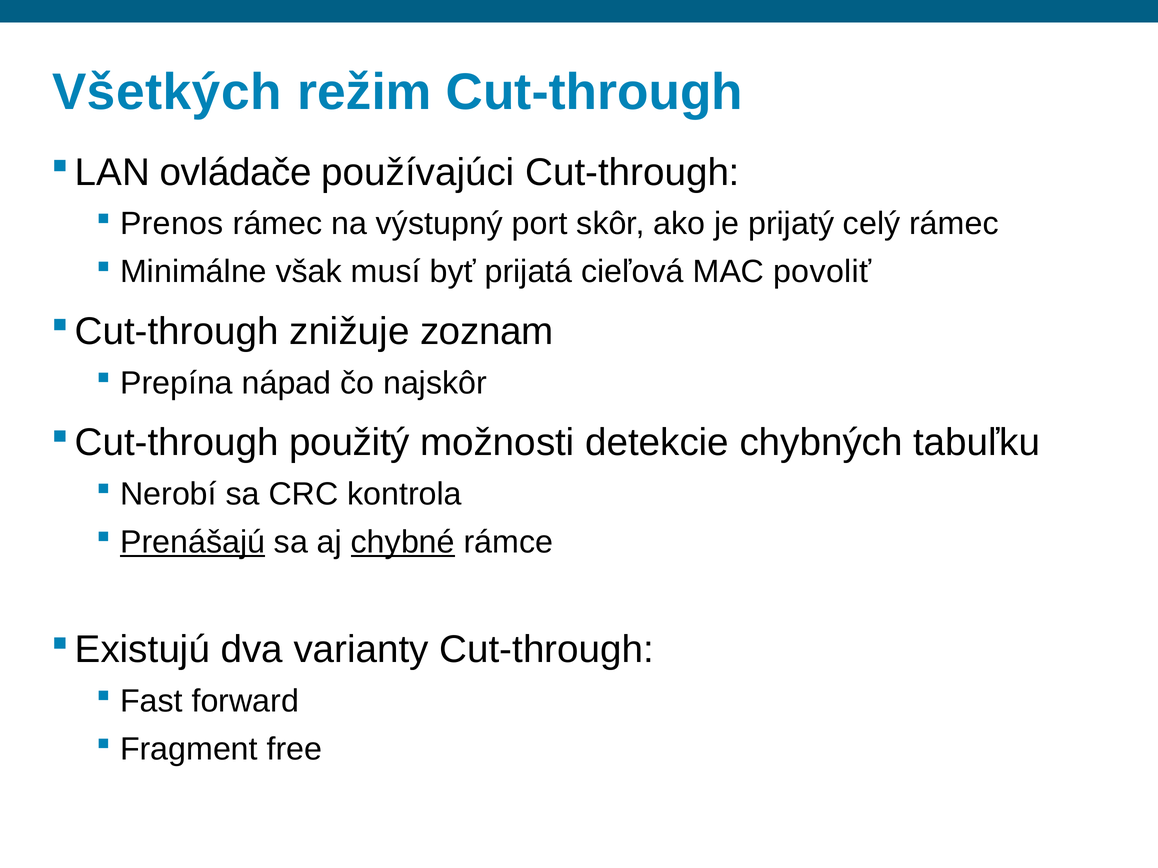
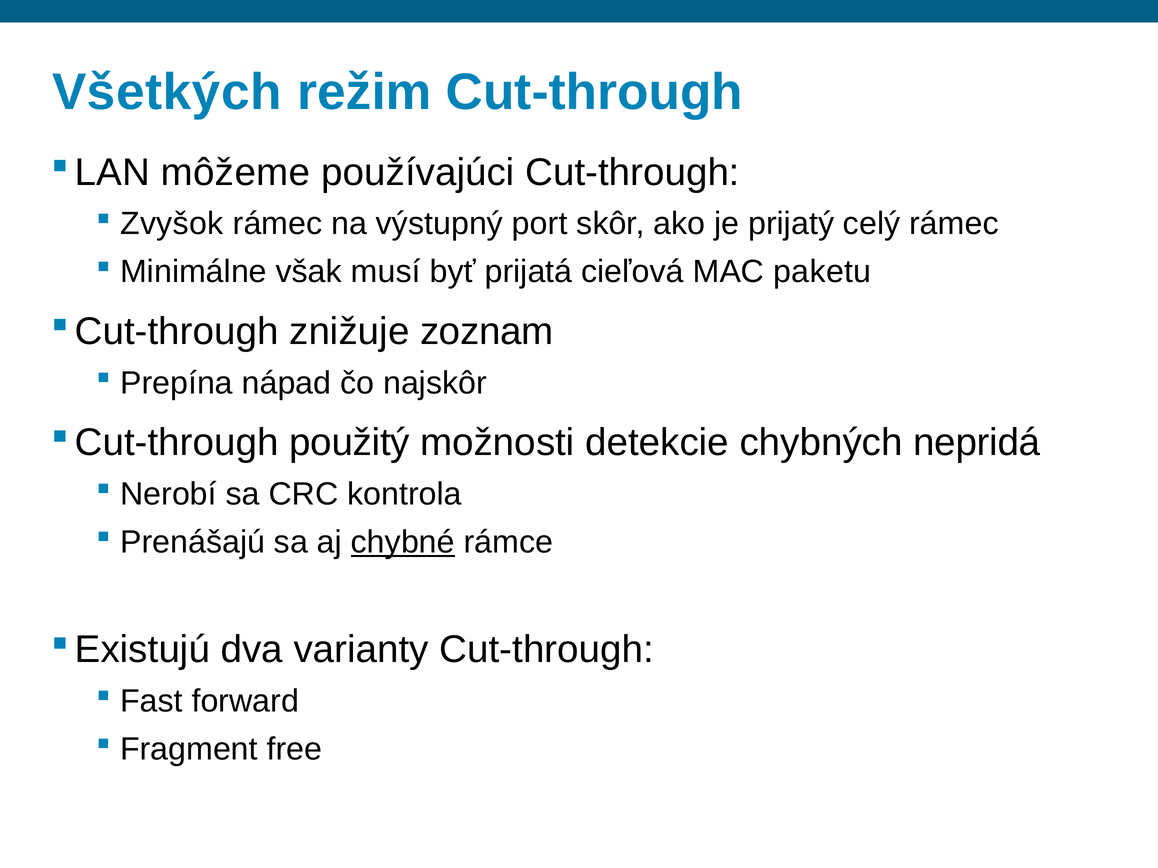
ovládače: ovládače -> môžeme
Prenos: Prenos -> Zvyšok
povoliť: povoliť -> paketu
tabuľku: tabuľku -> nepridá
Prenášajú underline: present -> none
